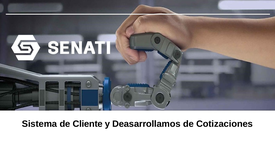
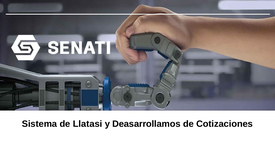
Cliente: Cliente -> Llatasi
